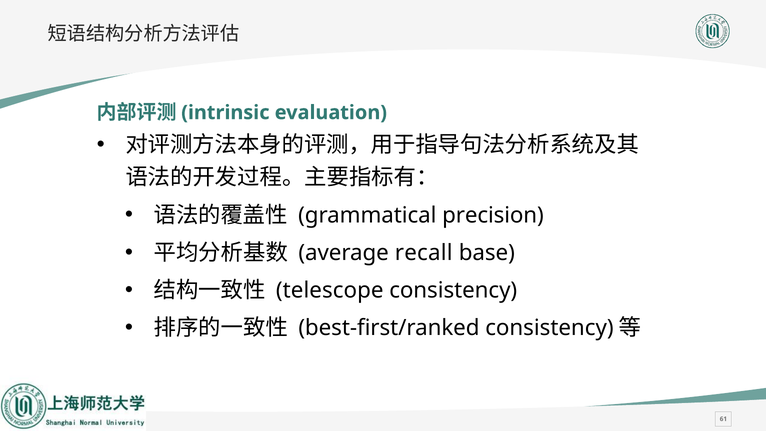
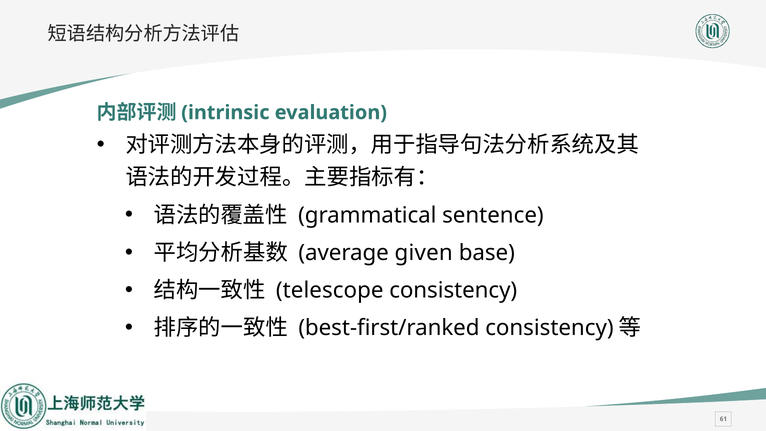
precision: precision -> sentence
recall: recall -> given
